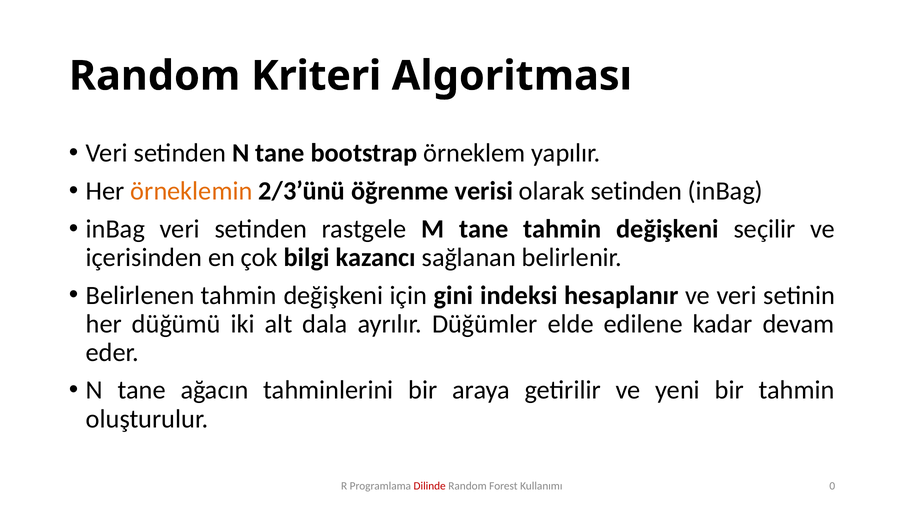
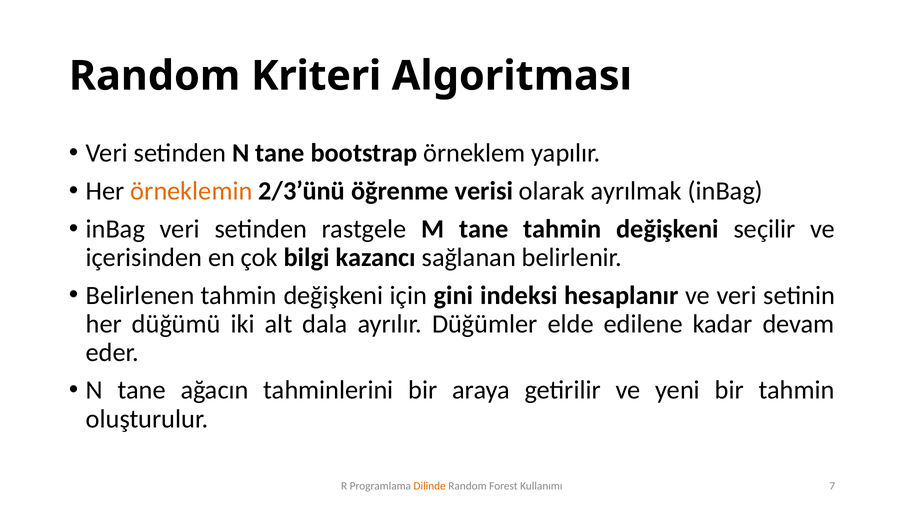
olarak setinden: setinden -> ayrılmak
Dilinde colour: red -> orange
0: 0 -> 7
